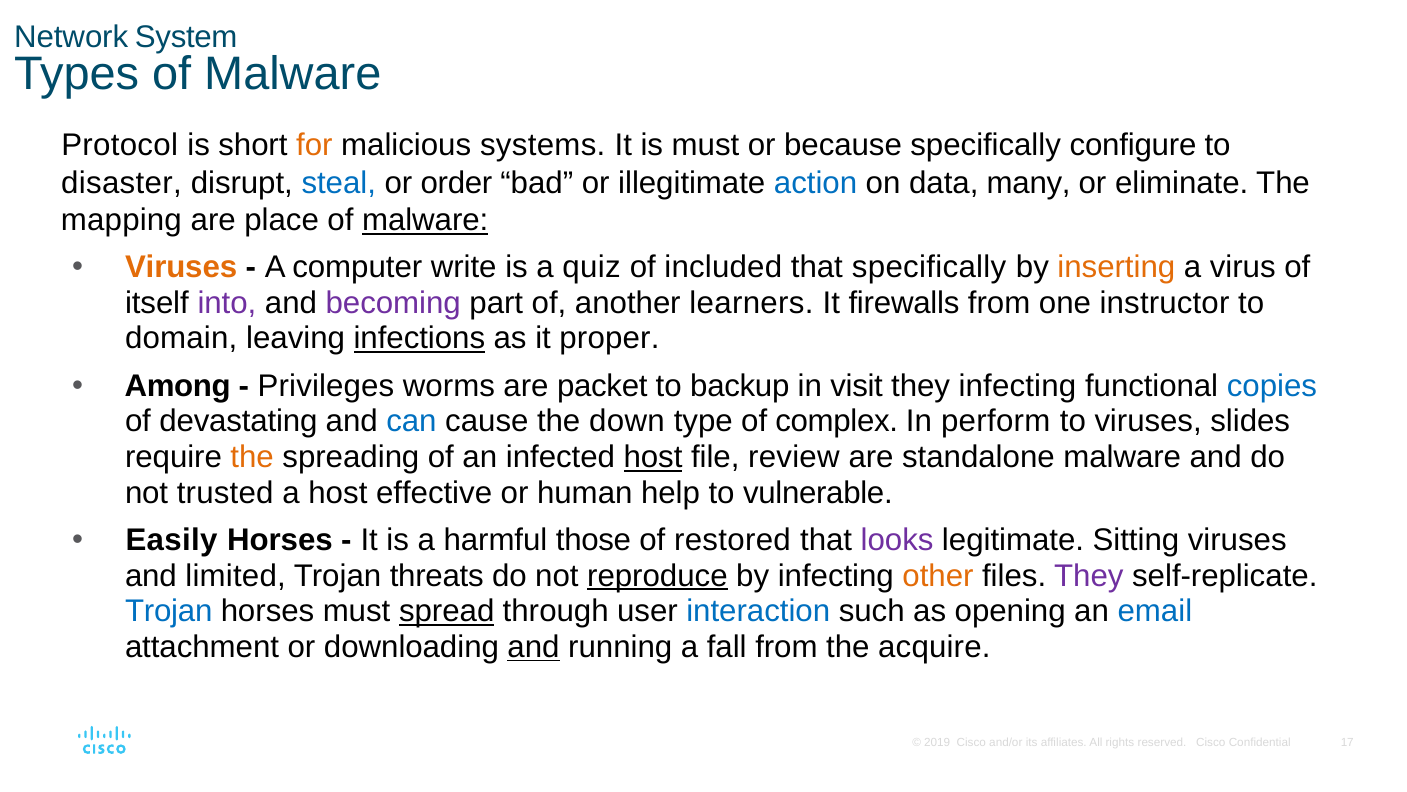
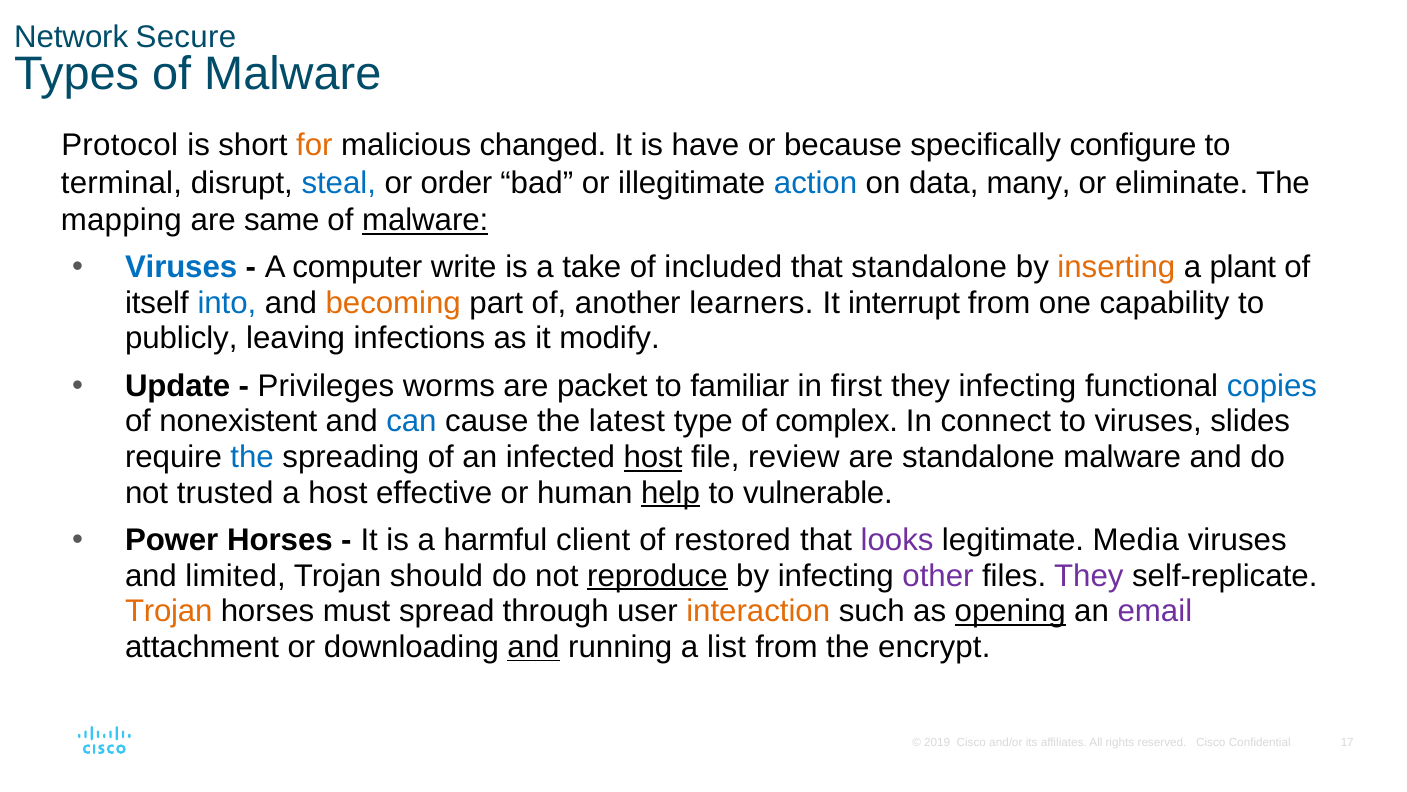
System: System -> Secure
systems: systems -> changed
is must: must -> have
disaster: disaster -> terminal
place: place -> same
Viruses at (181, 267) colour: orange -> blue
quiz: quiz -> take
that specifically: specifically -> standalone
virus: virus -> plant
into colour: purple -> blue
becoming colour: purple -> orange
firewalls: firewalls -> interrupt
instructor: instructor -> capability
domain: domain -> publicly
infections underline: present -> none
proper: proper -> modify
Among: Among -> Update
backup: backup -> familiar
visit: visit -> first
devastating: devastating -> nonexistent
down: down -> latest
perform: perform -> connect
the at (252, 457) colour: orange -> blue
help underline: none -> present
Easily: Easily -> Power
those: those -> client
Sitting: Sitting -> Media
threats: threats -> should
other colour: orange -> purple
Trojan at (169, 611) colour: blue -> orange
spread underline: present -> none
interaction colour: blue -> orange
opening underline: none -> present
email colour: blue -> purple
fall: fall -> list
acquire: acquire -> encrypt
